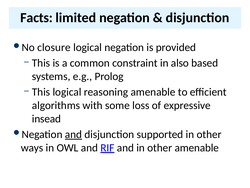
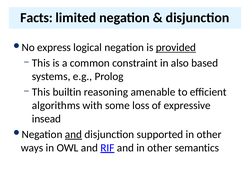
closure: closure -> express
provided underline: none -> present
This logical: logical -> builtin
other amenable: amenable -> semantics
